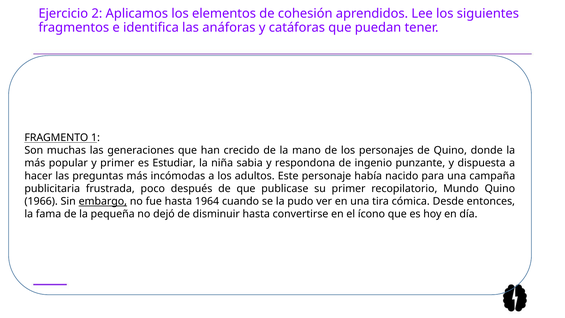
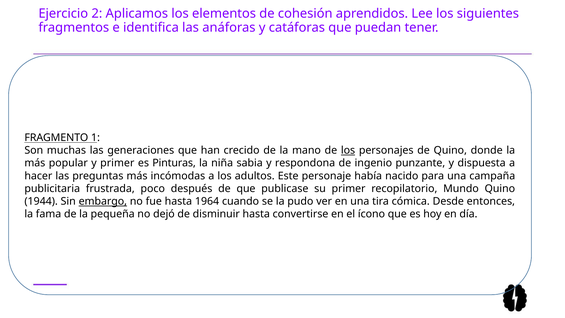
los at (348, 150) underline: none -> present
Estudiar: Estudiar -> Pinturas
1966: 1966 -> 1944
